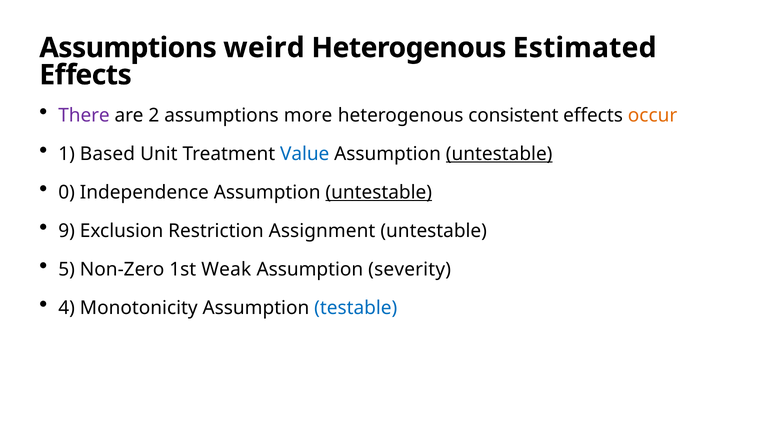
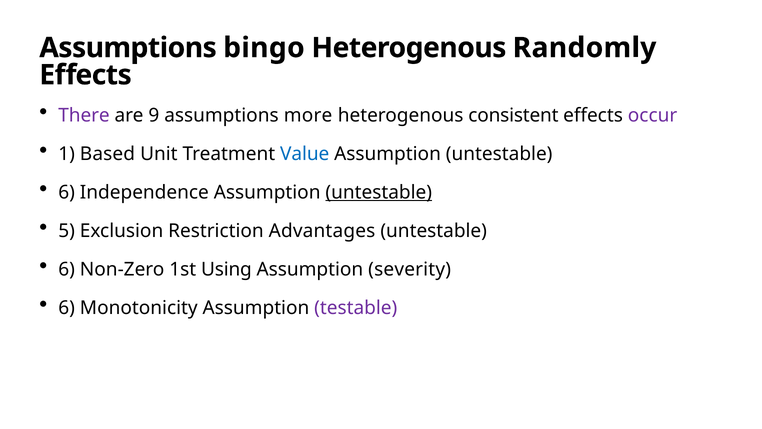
weird: weird -> bingo
Estimated: Estimated -> Randomly
2: 2 -> 9
occur colour: orange -> purple
untestable at (499, 154) underline: present -> none
0 at (67, 192): 0 -> 6
9: 9 -> 5
Assignment: Assignment -> Advantages
5 at (67, 269): 5 -> 6
Weak: Weak -> Using
4 at (67, 307): 4 -> 6
testable colour: blue -> purple
